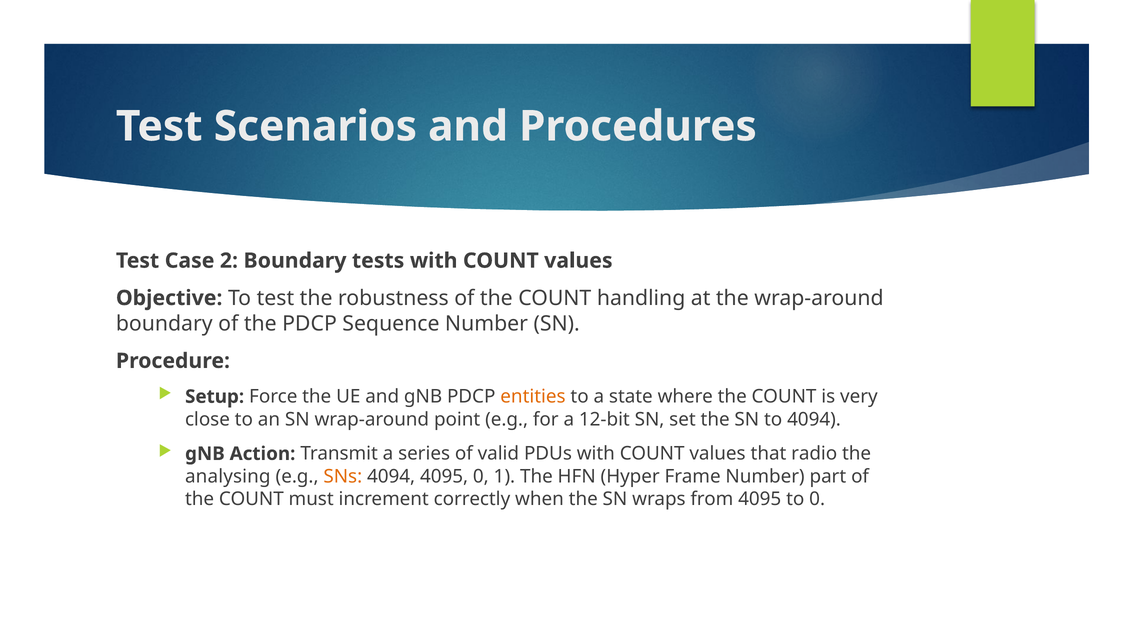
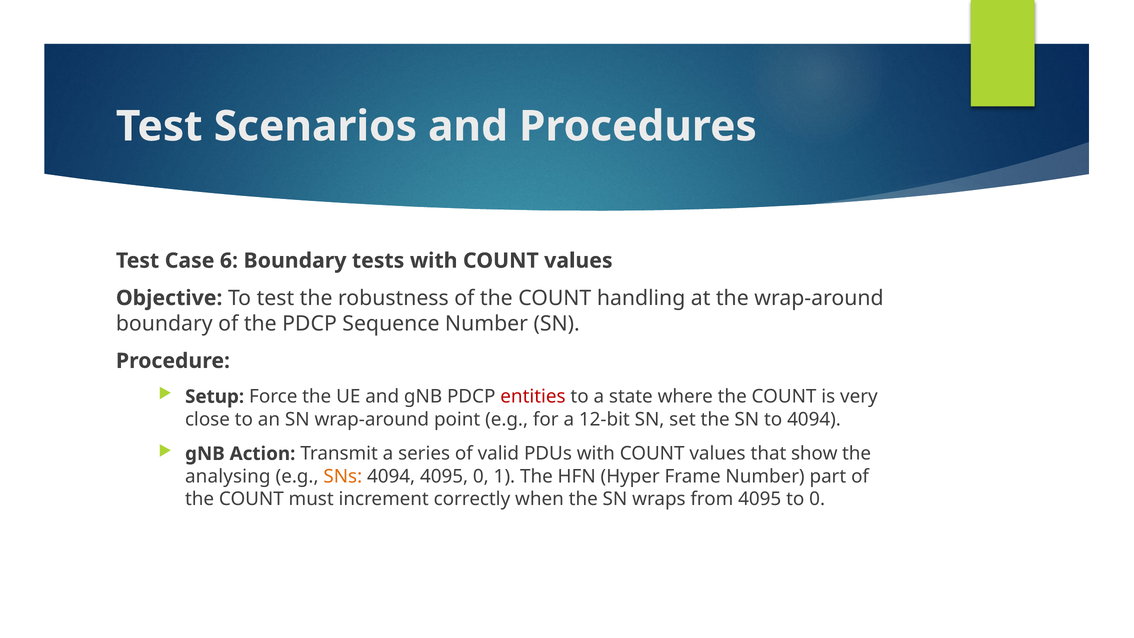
2: 2 -> 6
entities colour: orange -> red
radio: radio -> show
